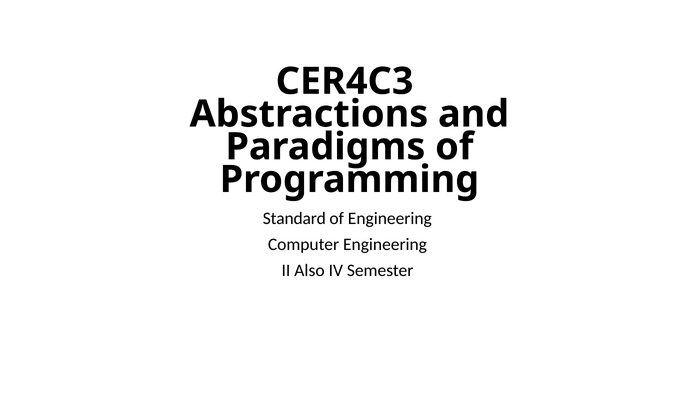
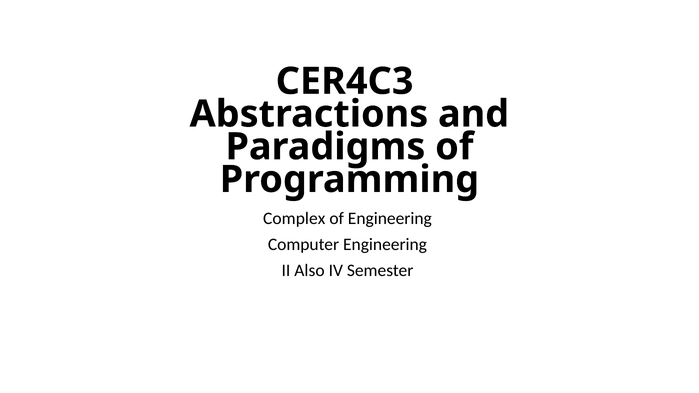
Standard: Standard -> Complex
